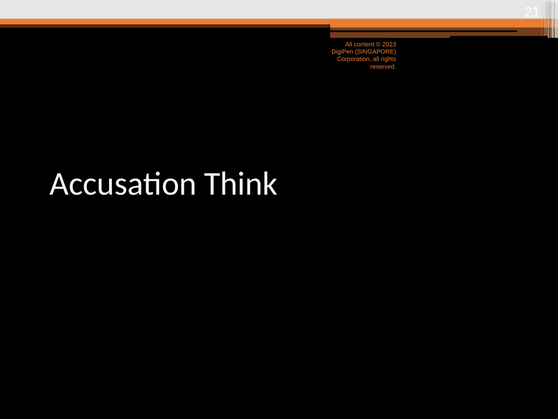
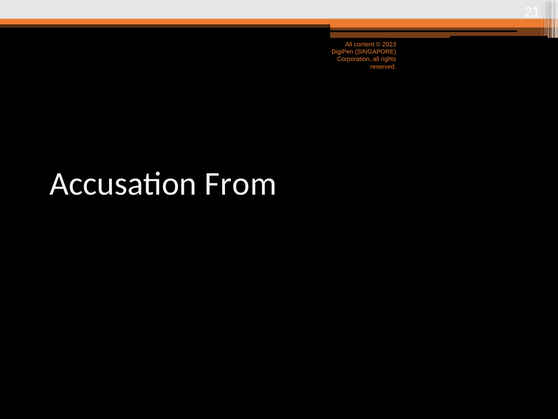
Think: Think -> From
